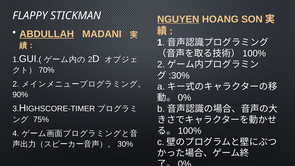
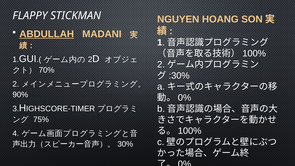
NGUYEN underline: present -> none
